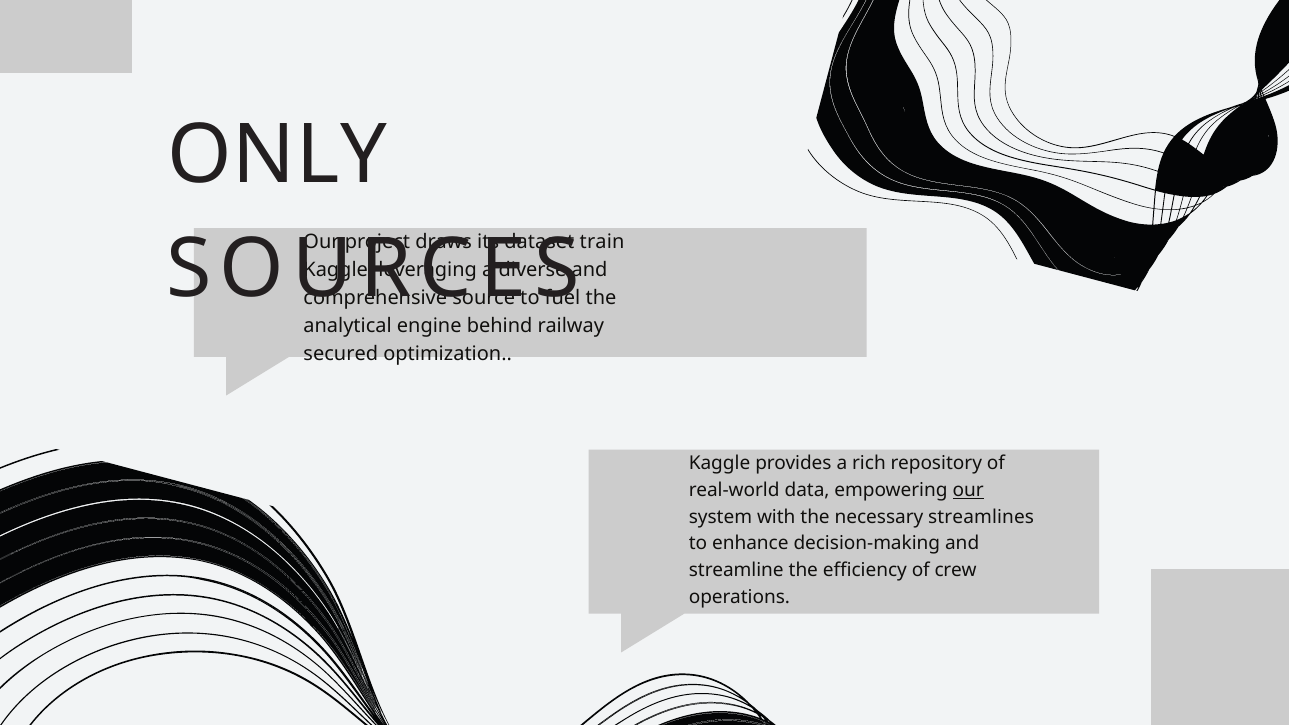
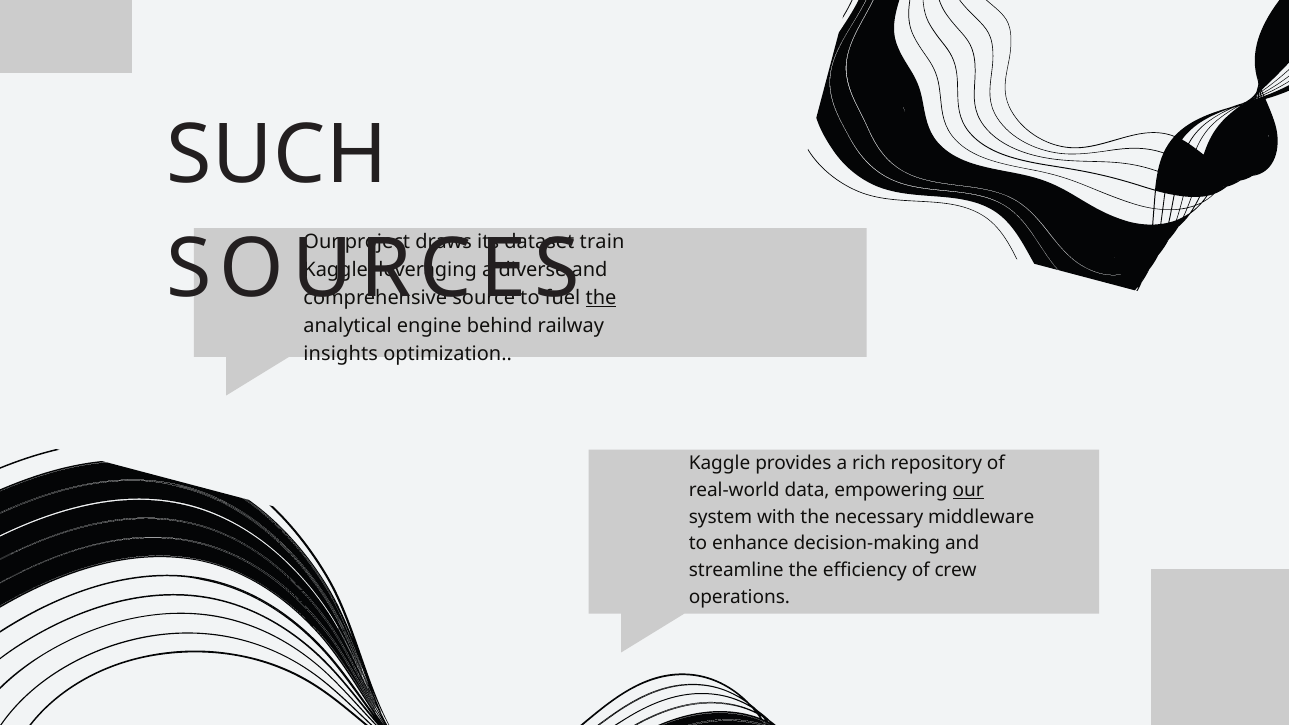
ONLY: ONLY -> SUCH
the at (601, 298) underline: none -> present
secured: secured -> insights
streamlines: streamlines -> middleware
